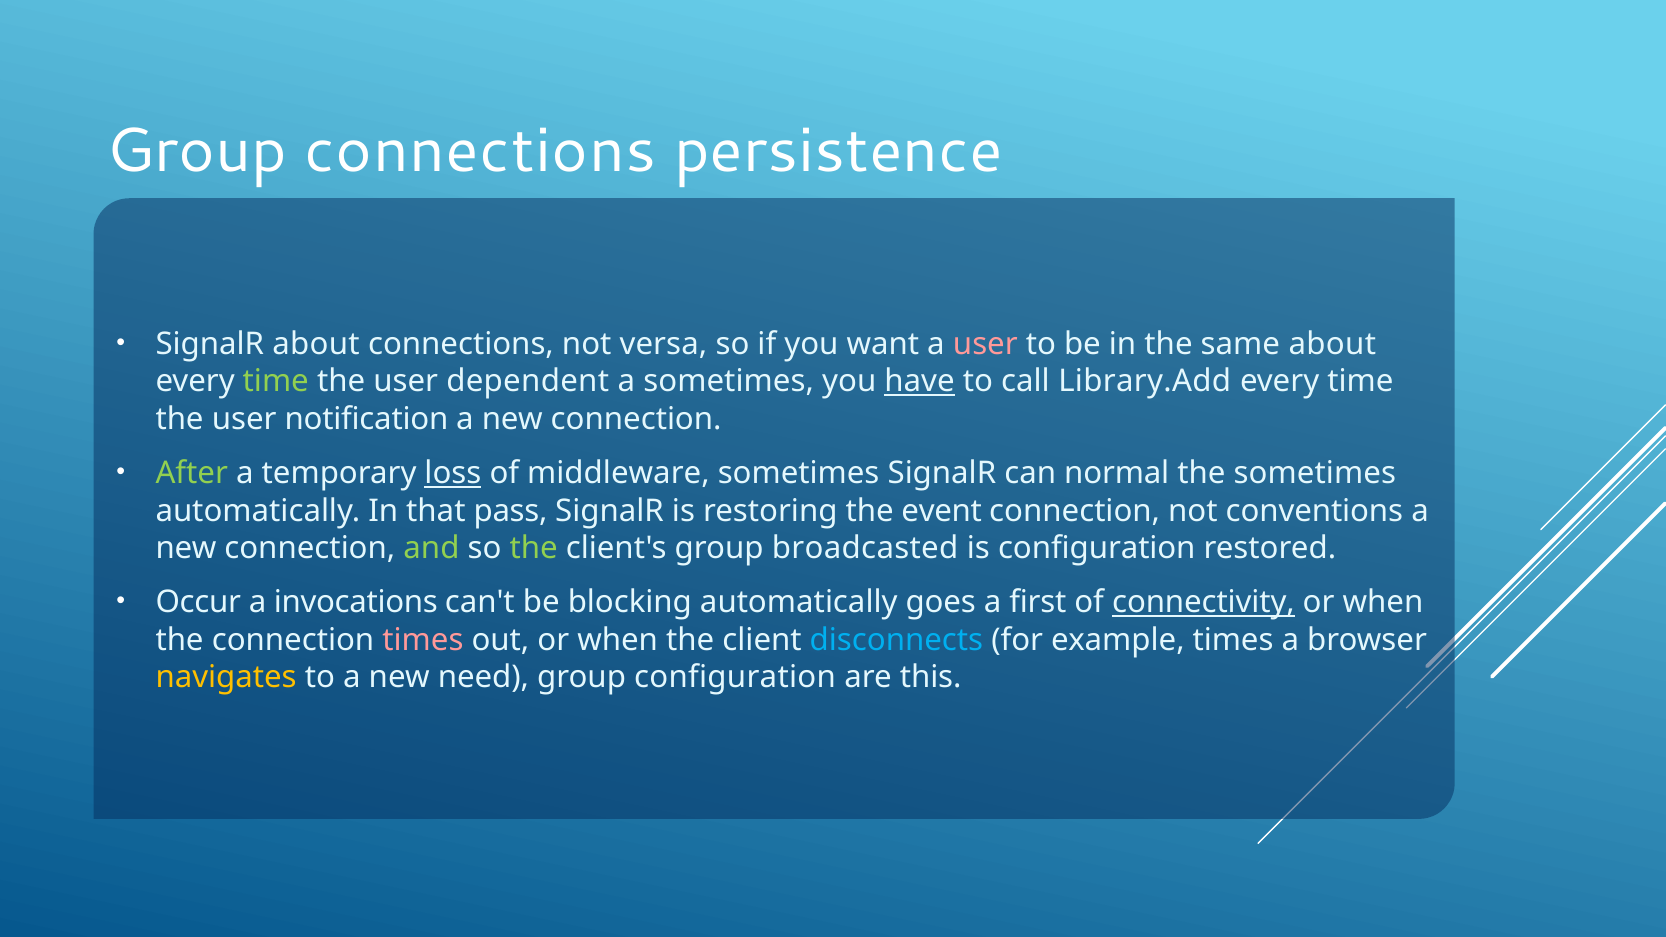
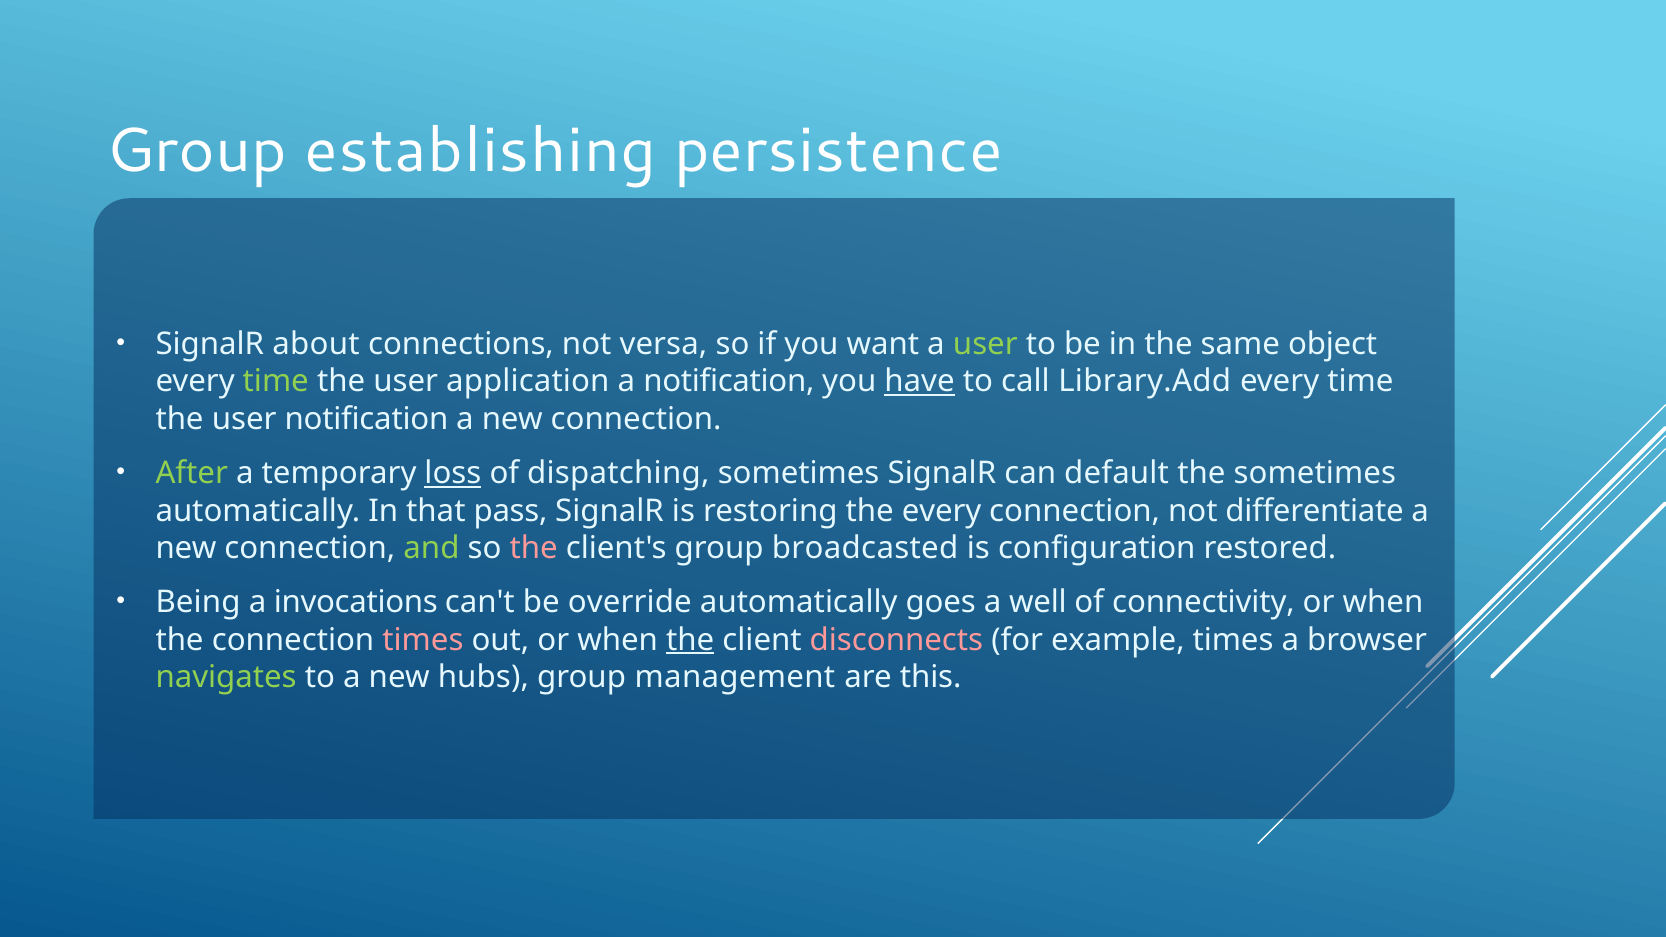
Group connections: connections -> establishing
user at (985, 344) colour: pink -> light green
same about: about -> object
dependent: dependent -> application
a sometimes: sometimes -> notification
middleware: middleware -> dispatching
normal: normal -> default
the event: event -> every
conventions: conventions -> differentiate
the at (534, 548) colour: light green -> pink
Occur: Occur -> Being
blocking: blocking -> override
first: first -> well
connectivity underline: present -> none
the at (690, 640) underline: none -> present
disconnects colour: light blue -> pink
navigates colour: yellow -> light green
need: need -> hubs
group configuration: configuration -> management
